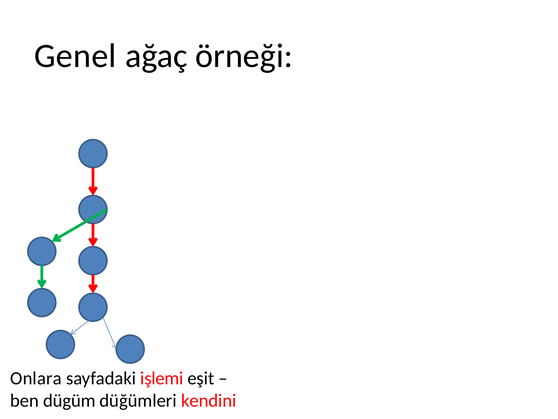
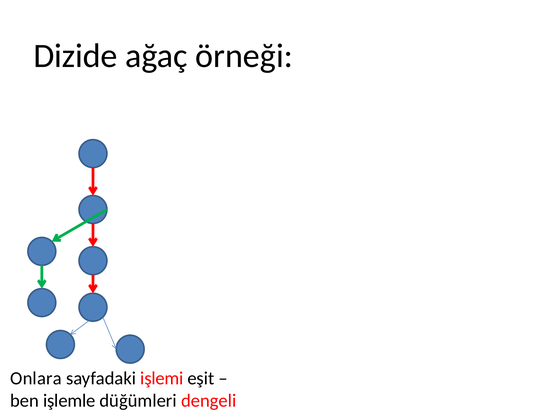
Genel: Genel -> Dizide
dügüm: dügüm -> işlemle
kendini: kendini -> dengeli
